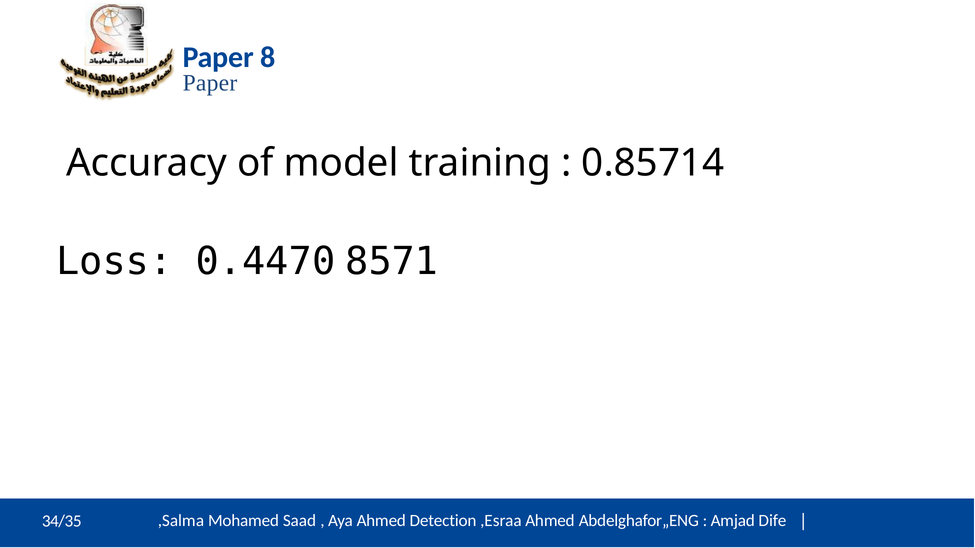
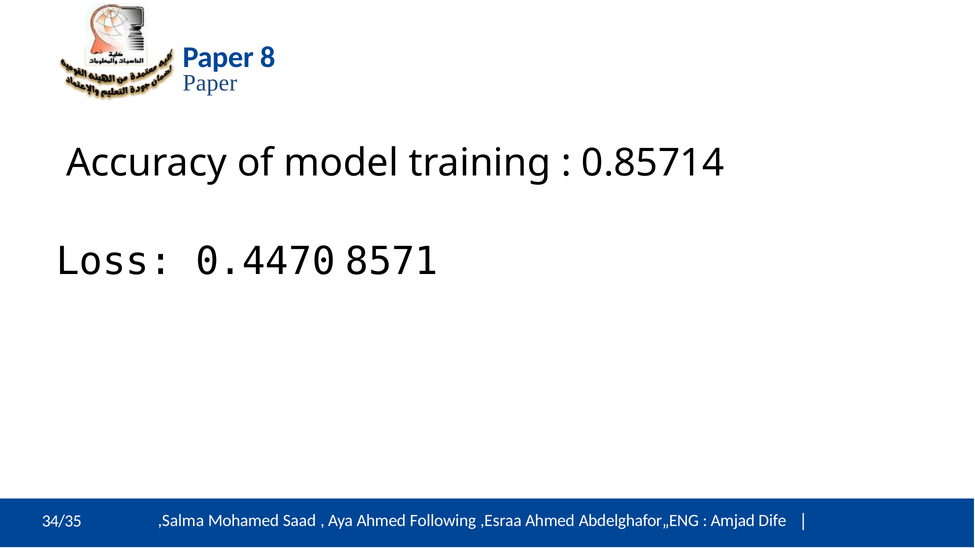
Detection: Detection -> Following
